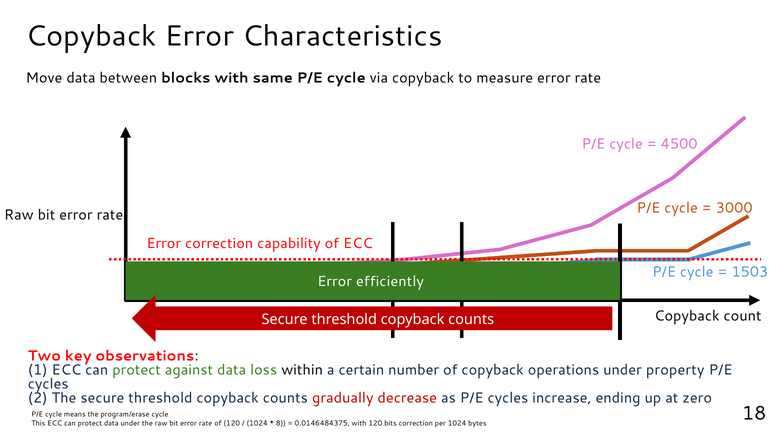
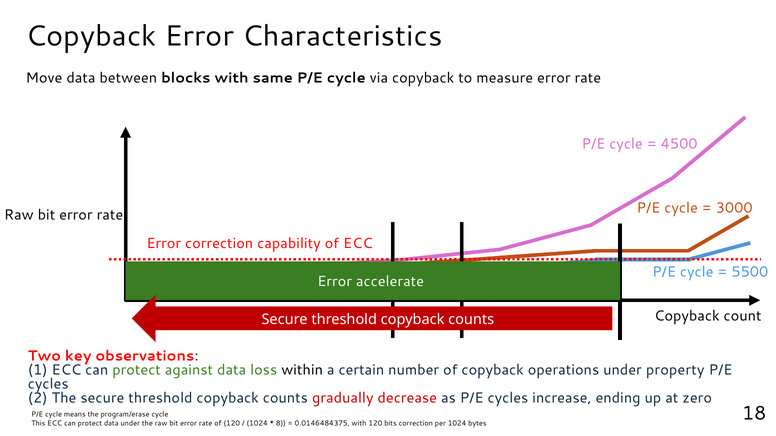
1503: 1503 -> 5500
efficiently: efficiently -> accelerate
